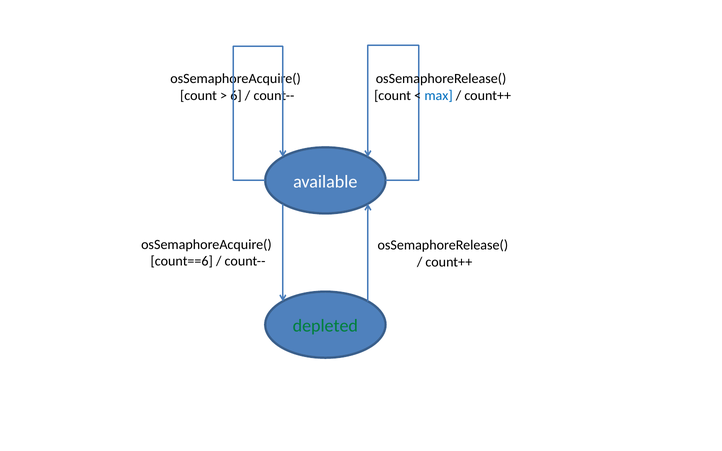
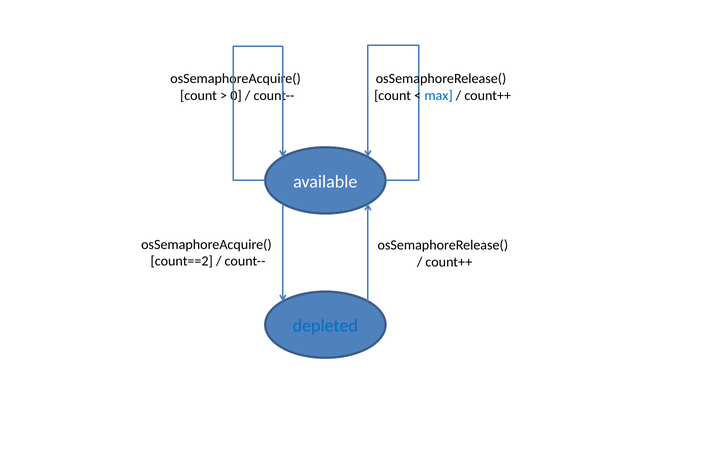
6: 6 -> 0
count==6: count==6 -> count==2
depleted colour: green -> blue
